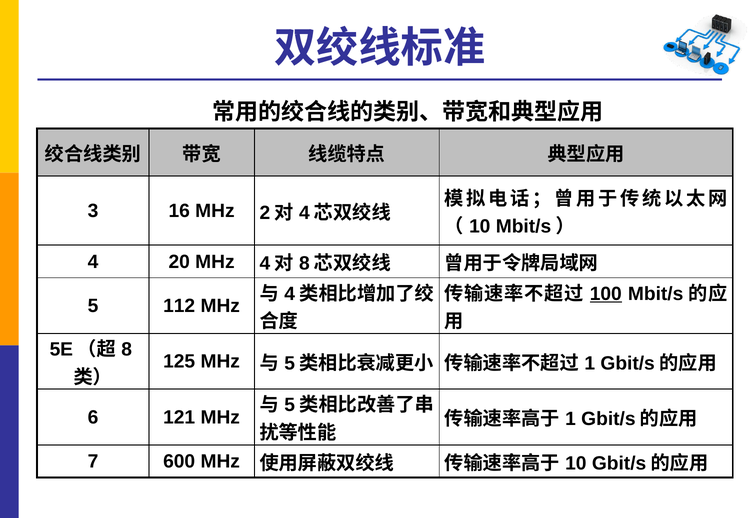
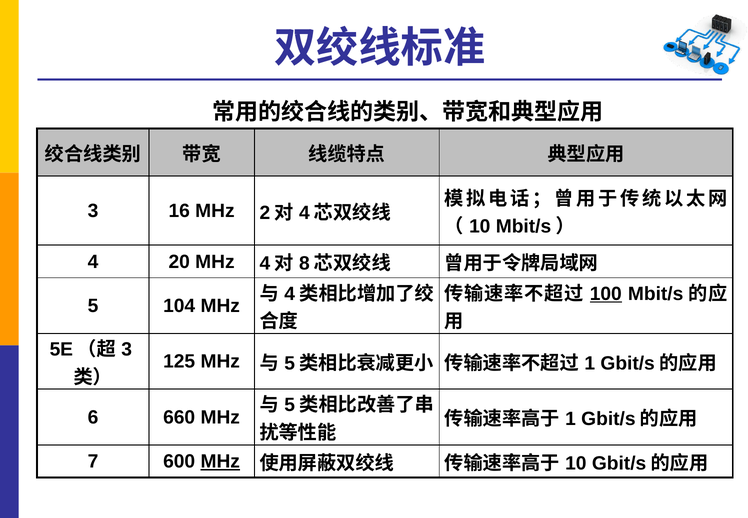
112: 112 -> 104
8 at (127, 349): 8 -> 3
121: 121 -> 660
MHz at (220, 461) underline: none -> present
